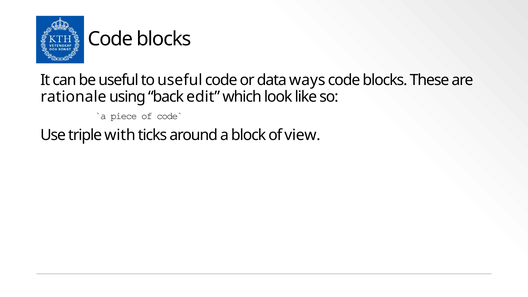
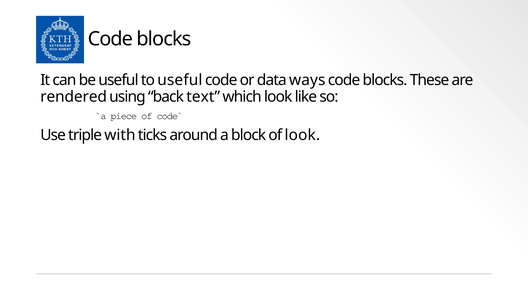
rationale: rationale -> rendered
edit: edit -> text
of view: view -> look
